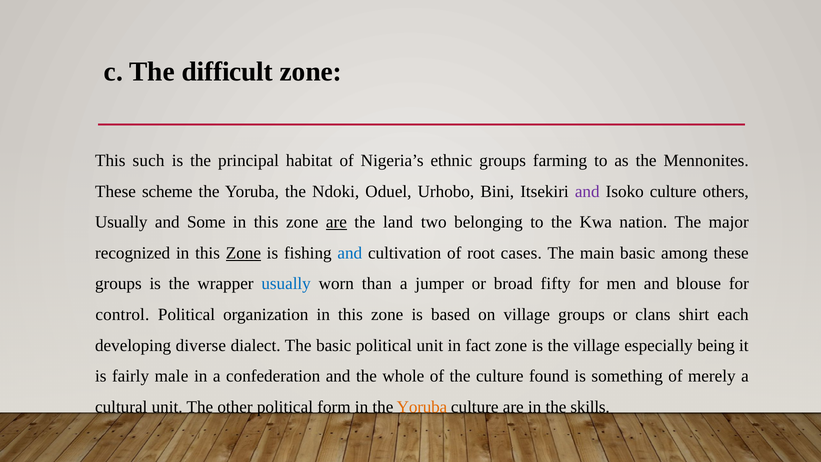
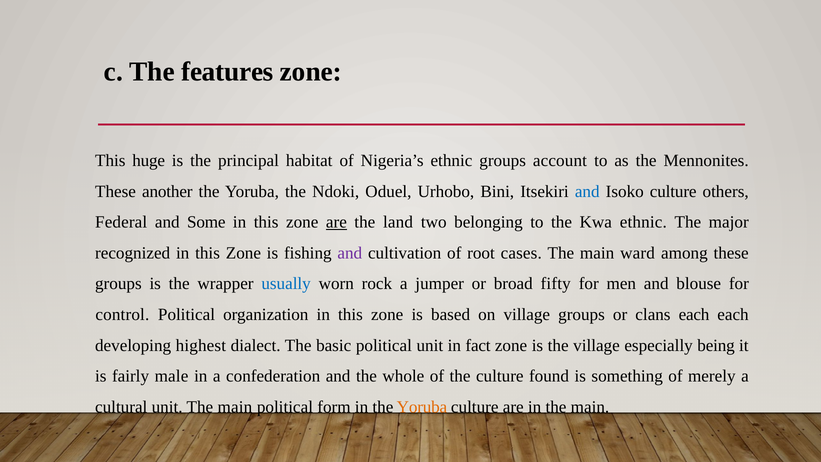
difficult: difficult -> features
such: such -> huge
farming: farming -> account
scheme: scheme -> another
and at (587, 191) colour: purple -> blue
Usually at (121, 222): Usually -> Federal
Kwa nation: nation -> ethnic
Zone at (243, 253) underline: present -> none
and at (350, 253) colour: blue -> purple
main basic: basic -> ward
than: than -> rock
clans shirt: shirt -> each
diverse: diverse -> highest
unit The other: other -> main
in the skills: skills -> main
